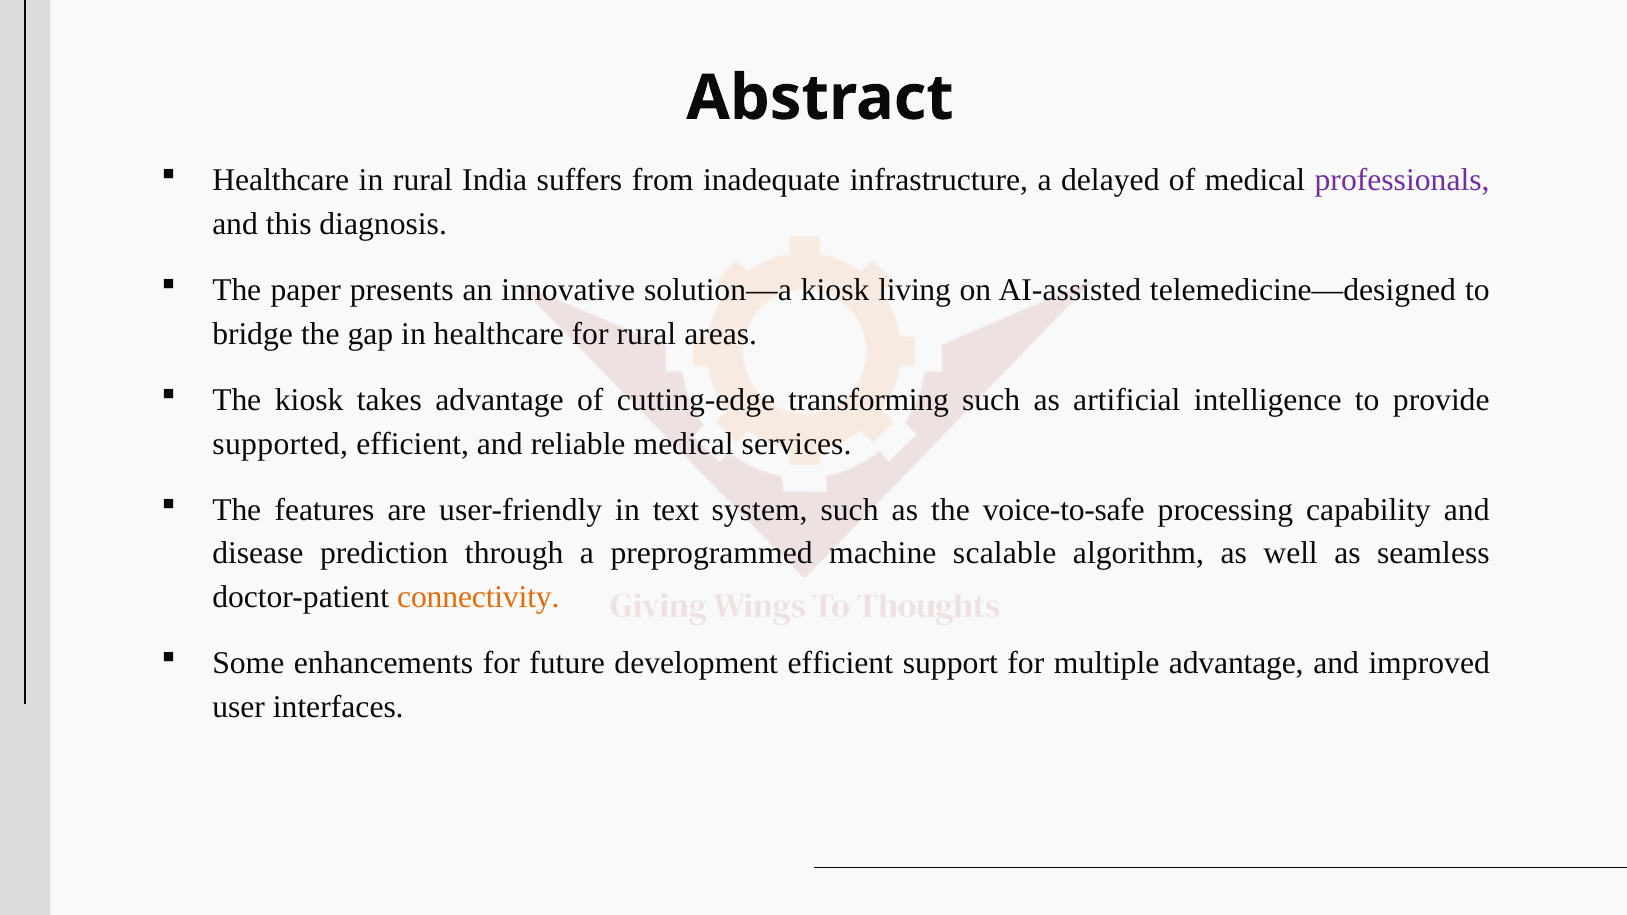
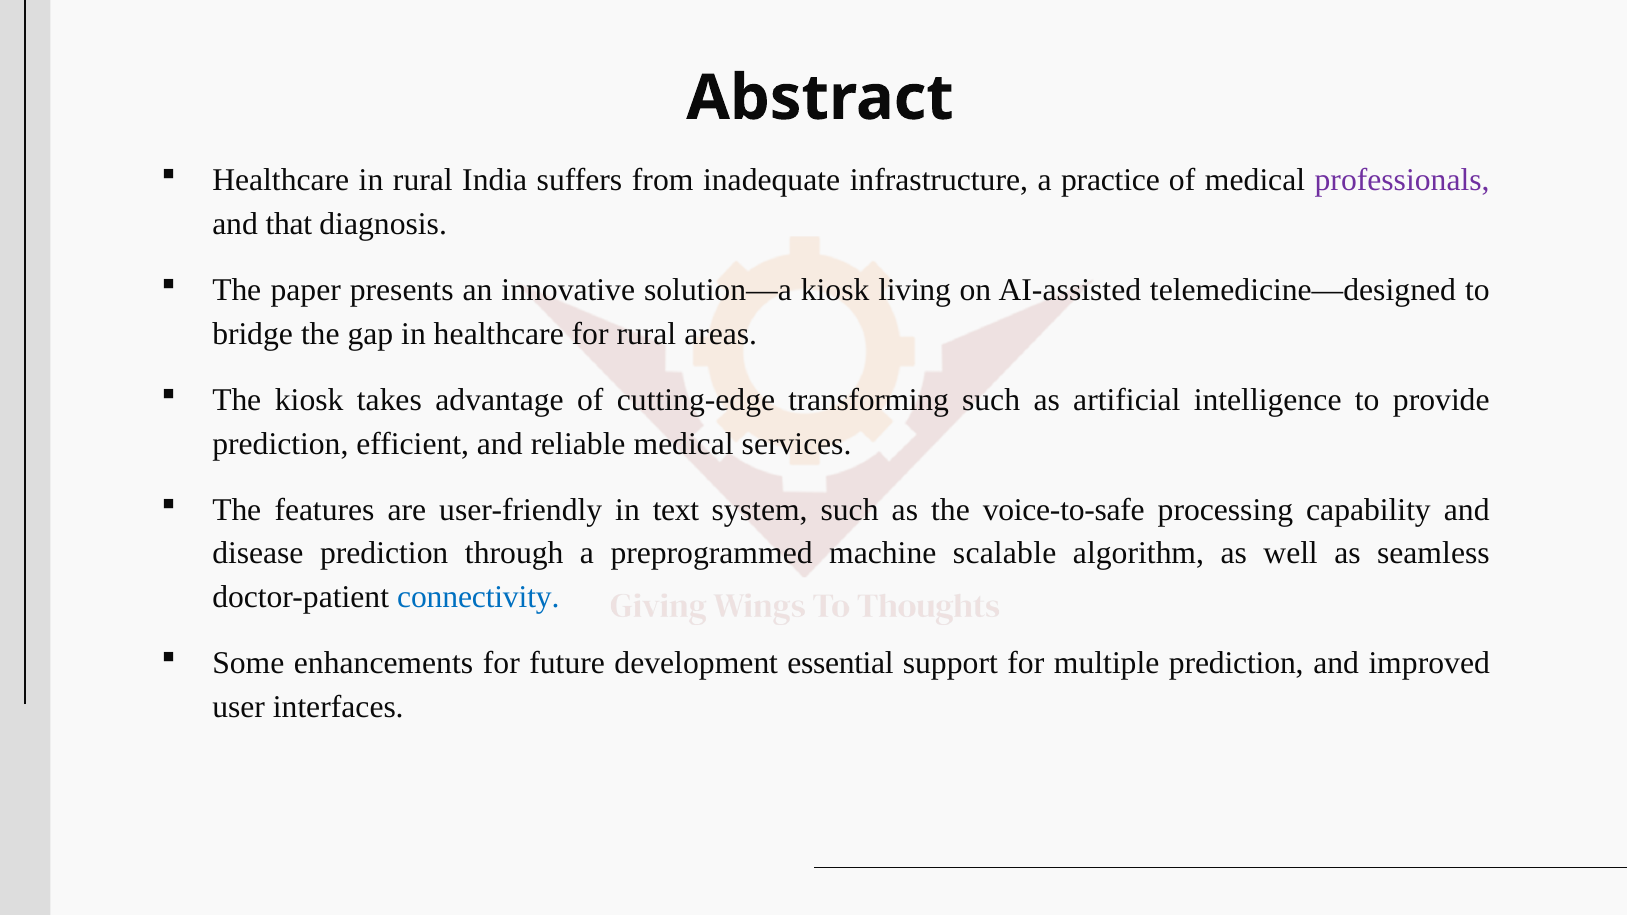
delayed: delayed -> practice
this: this -> that
supported at (280, 444): supported -> prediction
connectivity colour: orange -> blue
development efficient: efficient -> essential
multiple advantage: advantage -> prediction
